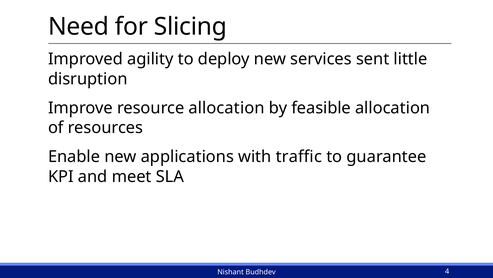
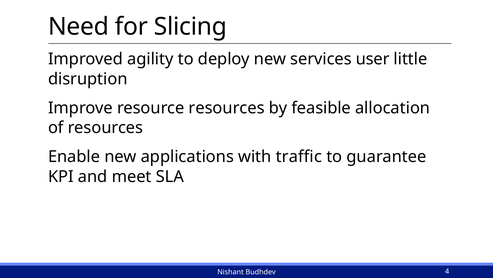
sent: sent -> user
resource allocation: allocation -> resources
